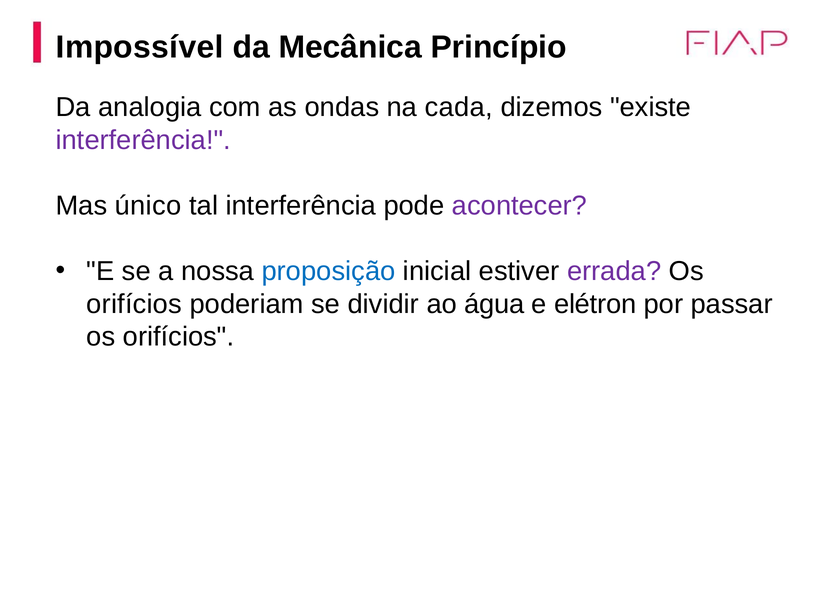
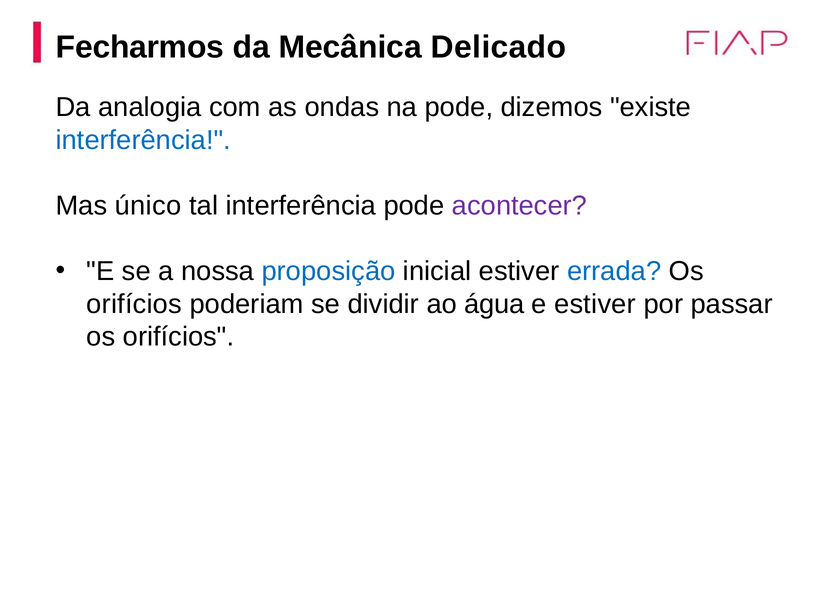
Impossível: Impossível -> Fecharmos
Princípio: Princípio -> Delicado
na cada: cada -> pode
interferência at (143, 140) colour: purple -> blue
errada colour: purple -> blue
e elétron: elétron -> estiver
